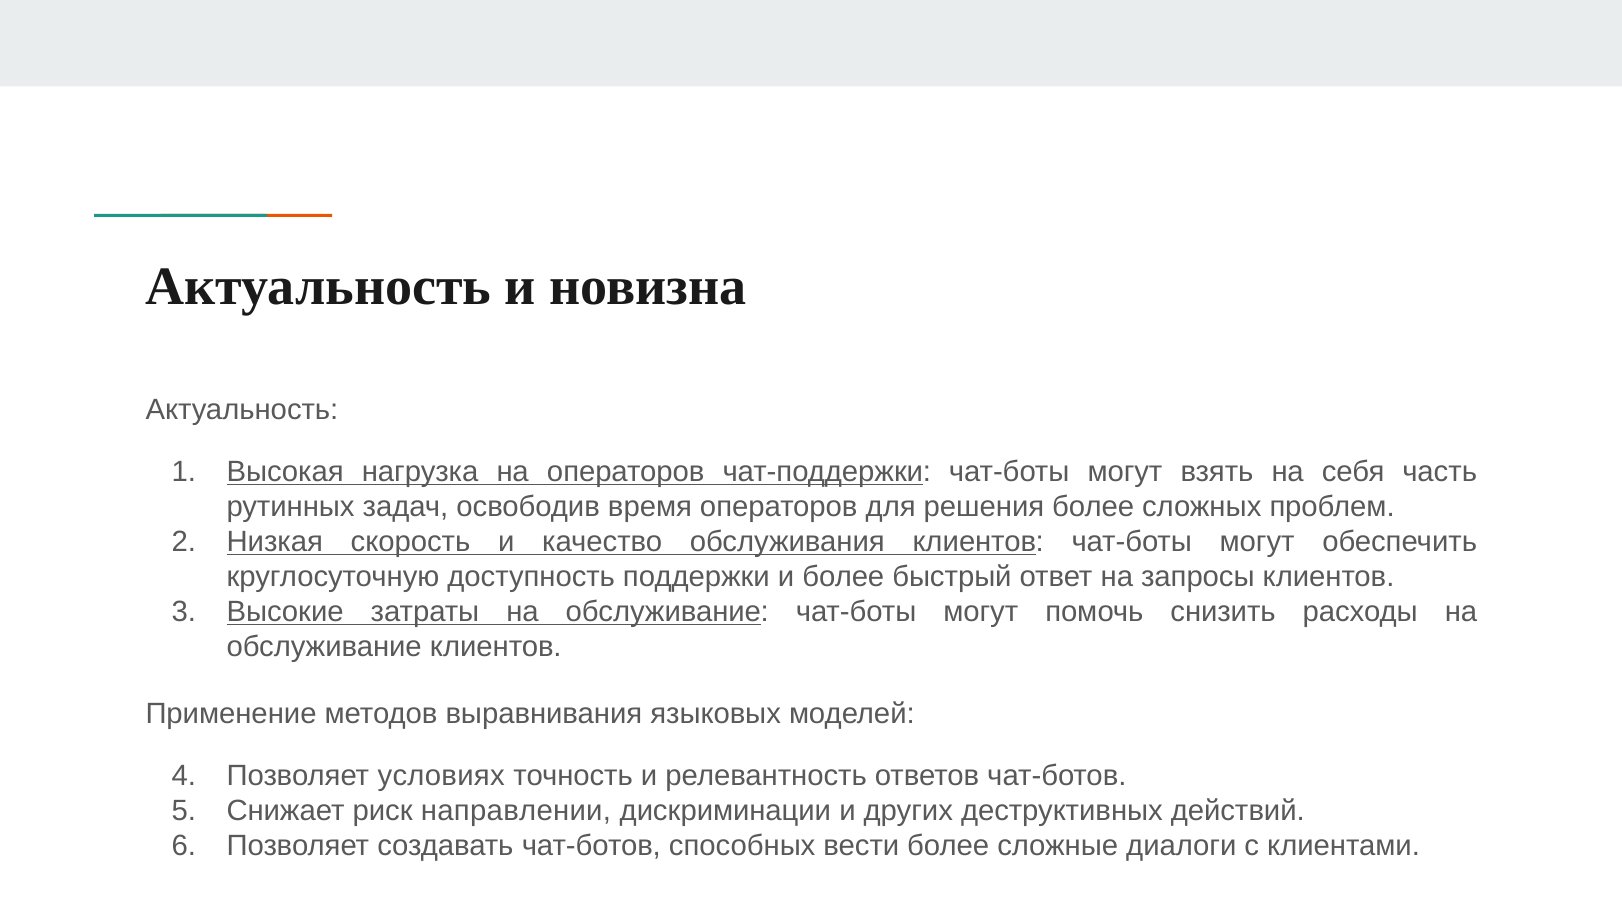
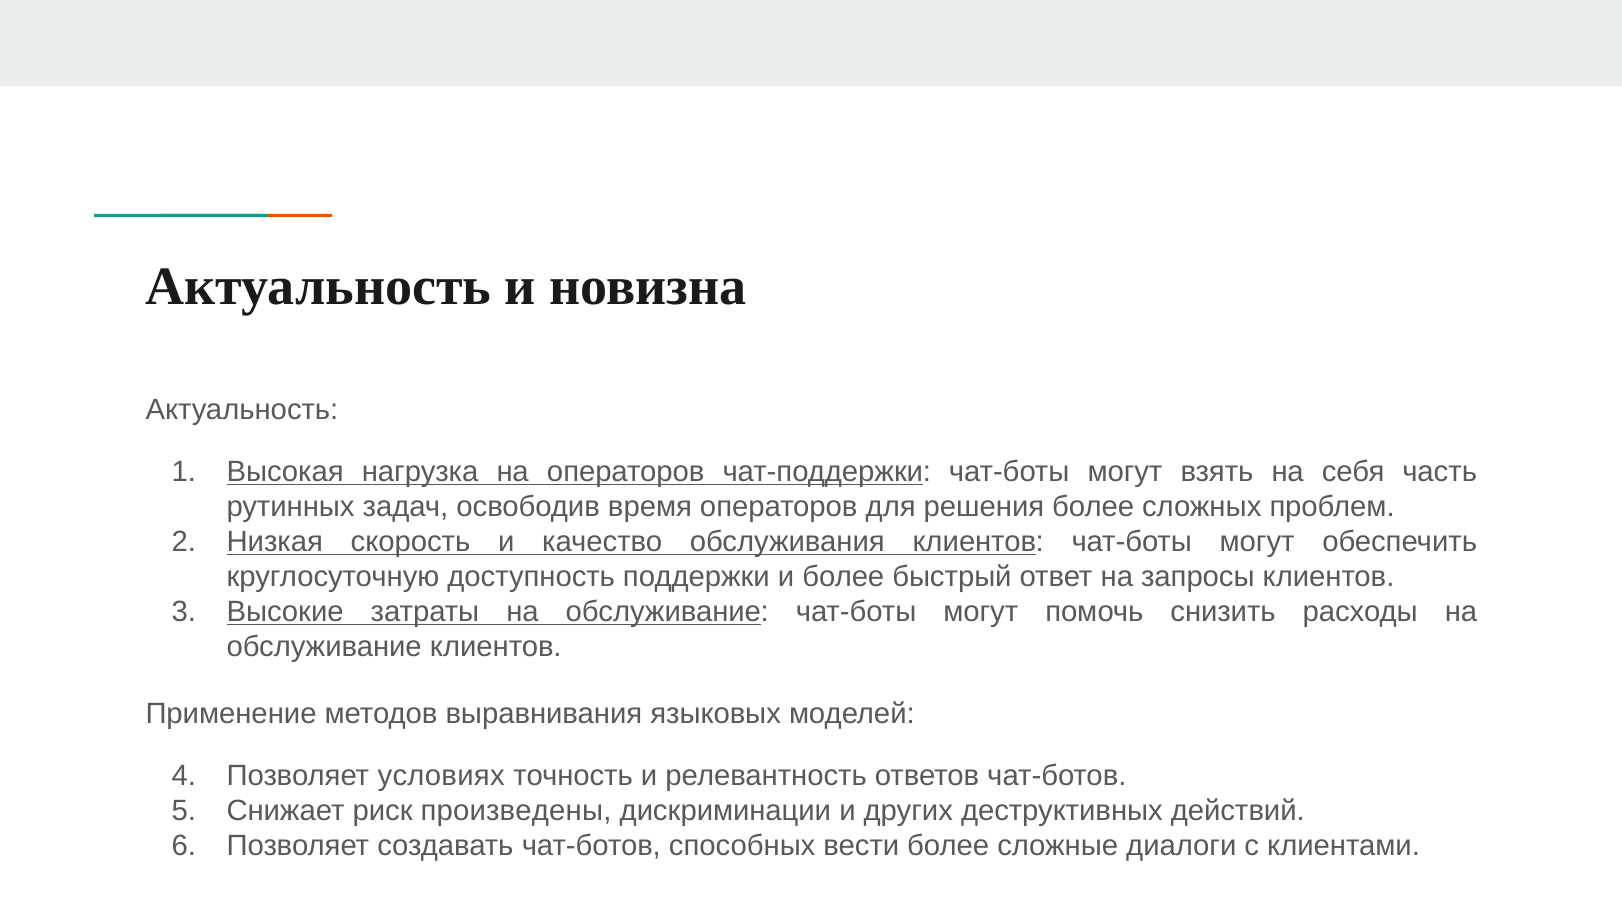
направлении: направлении -> произведены
